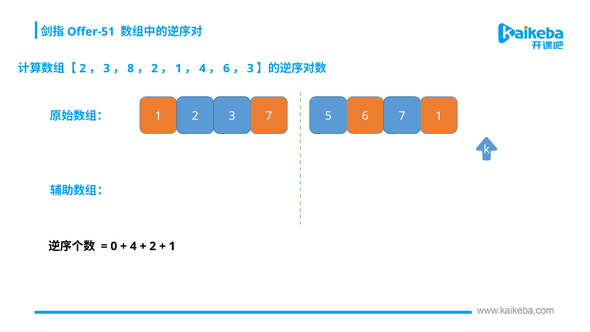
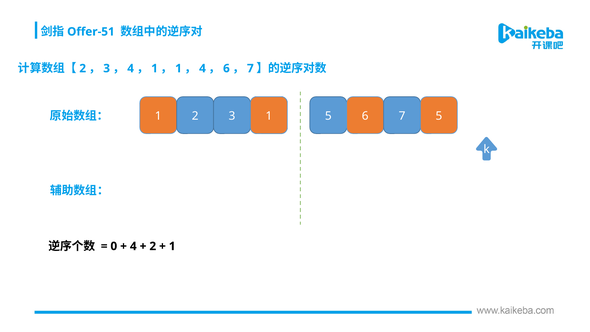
8 at (131, 68): 8 -> 4
2 at (155, 68): 2 -> 1
3 at (250, 68): 3 -> 7
3 7: 7 -> 1
7 1: 1 -> 5
